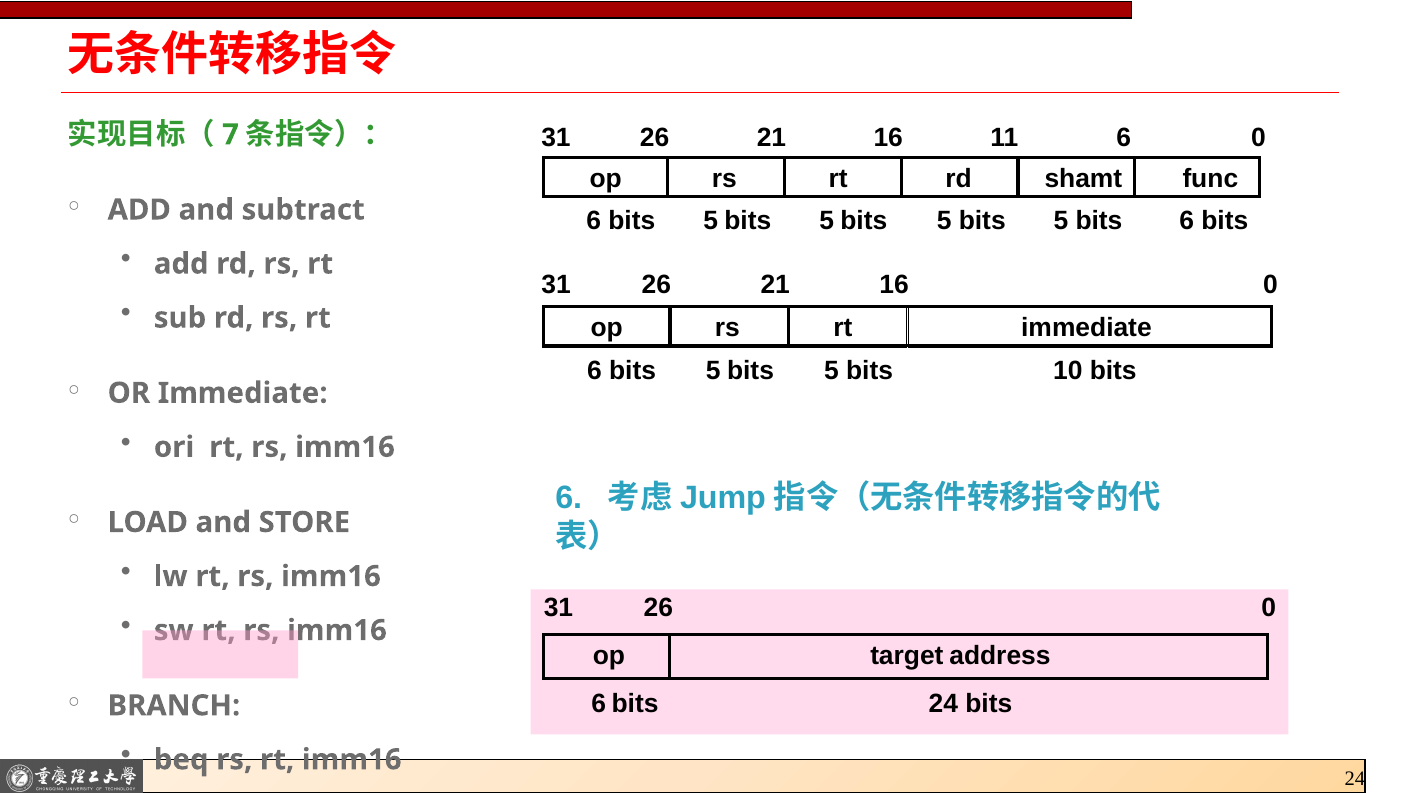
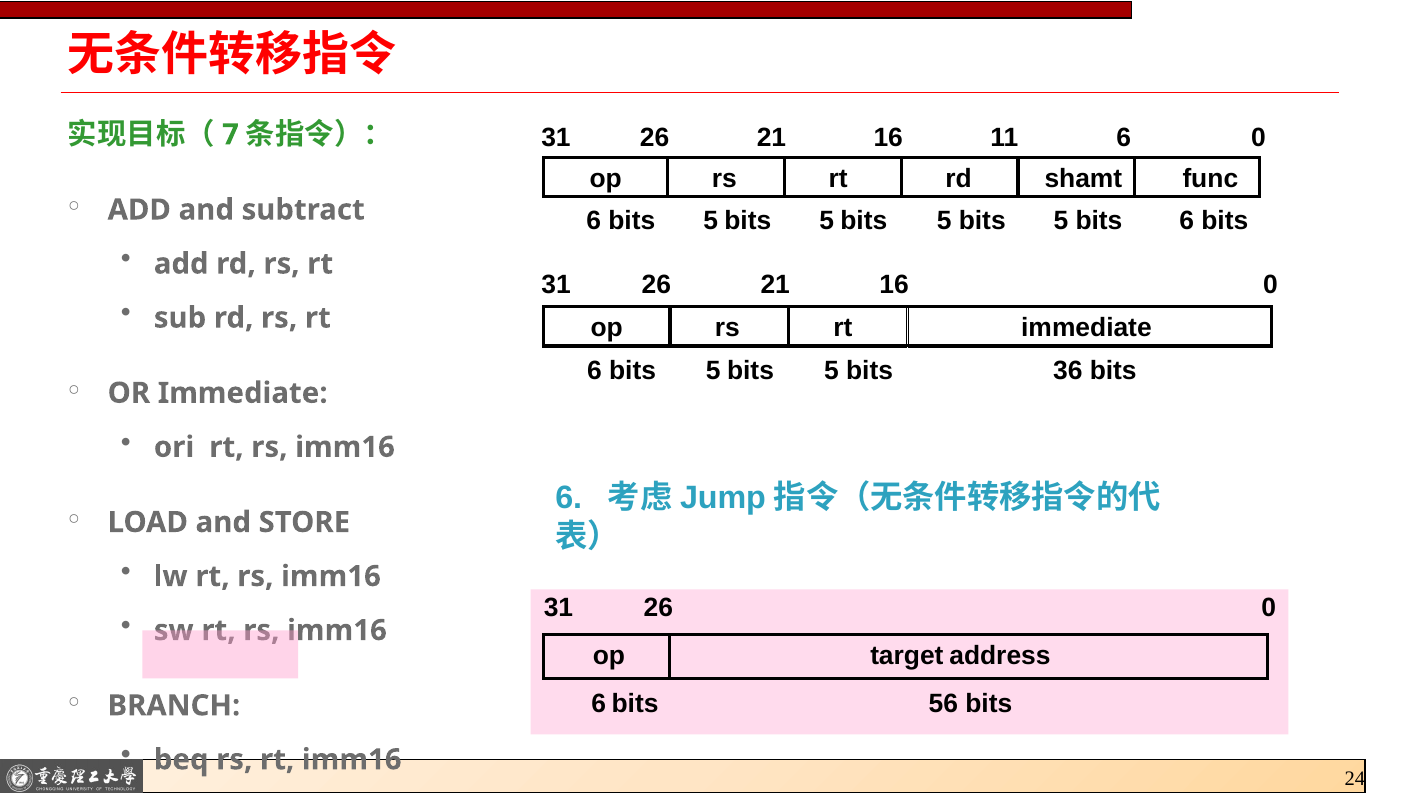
10: 10 -> 36
bits 24: 24 -> 56
